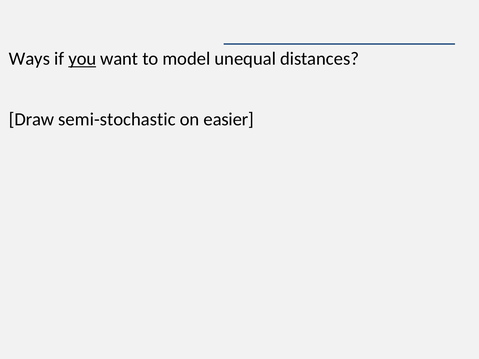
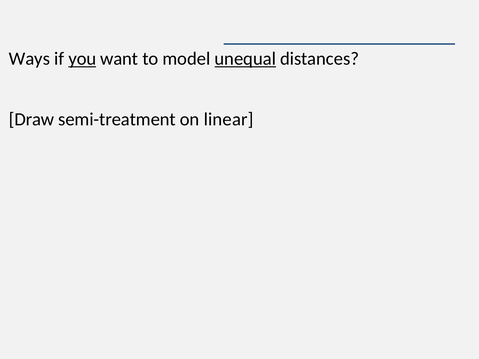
unequal underline: none -> present
semi-stochastic: semi-stochastic -> semi-treatment
easier: easier -> linear
